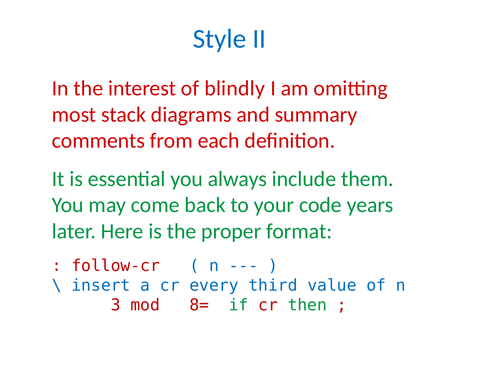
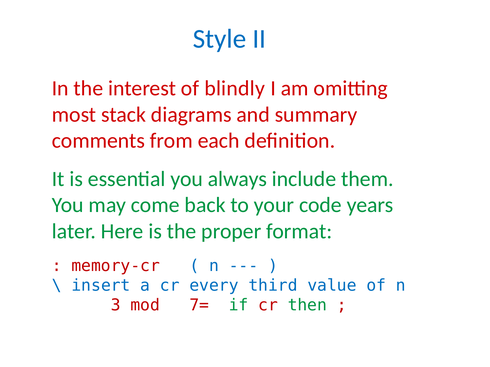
follow-cr: follow-cr -> memory-cr
8=: 8= -> 7=
